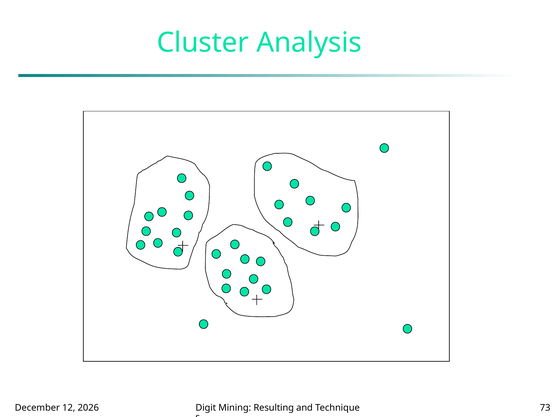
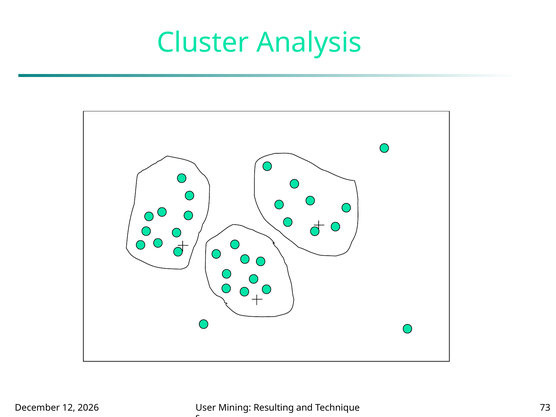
Digit: Digit -> User
